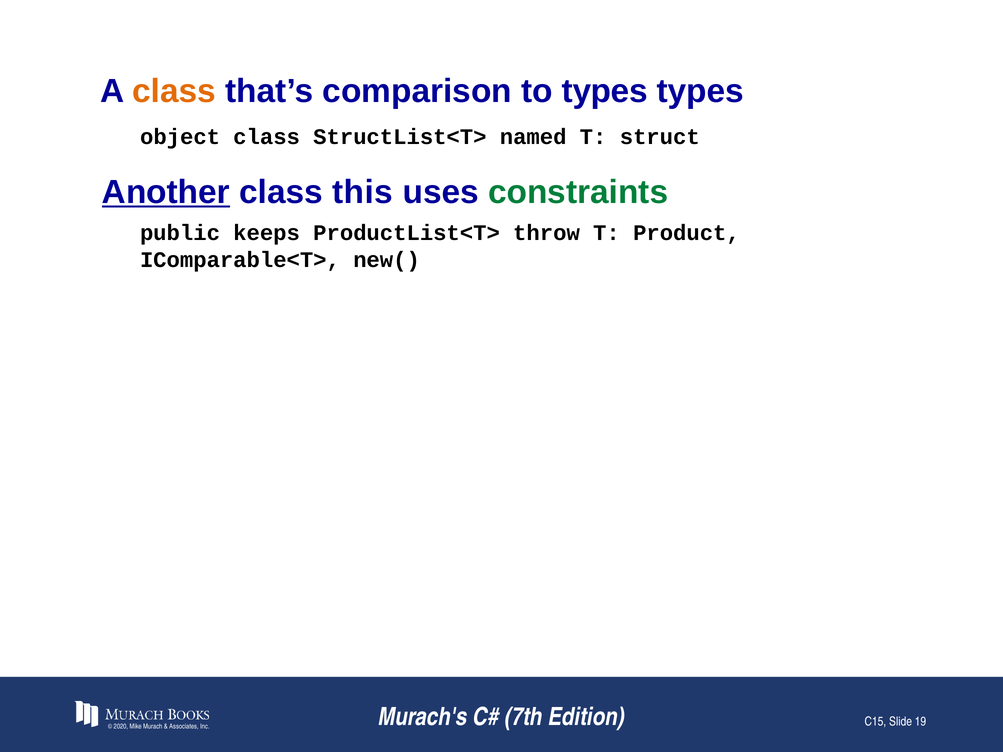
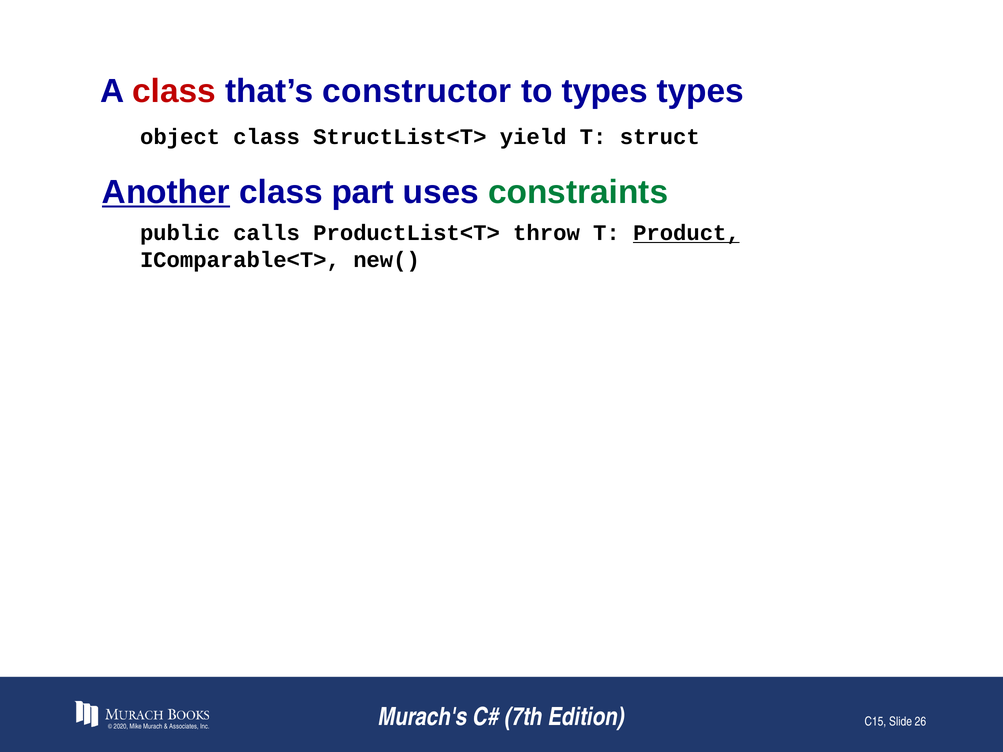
class at (174, 91) colour: orange -> red
comparison: comparison -> constructor
named: named -> yield
this: this -> part
keeps: keeps -> calls
Product underline: none -> present
19: 19 -> 26
